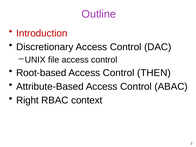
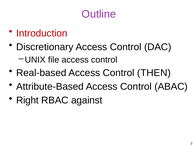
Root-based: Root-based -> Real-based
context: context -> against
